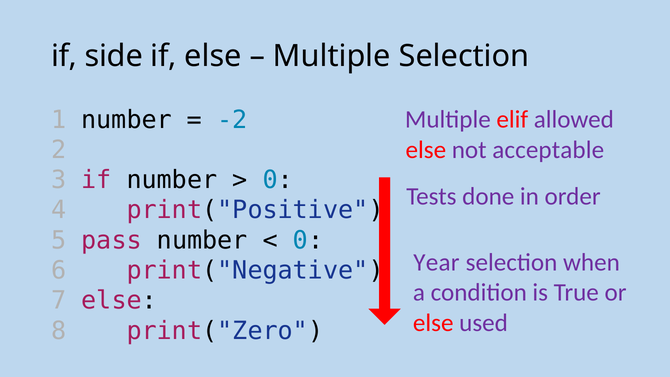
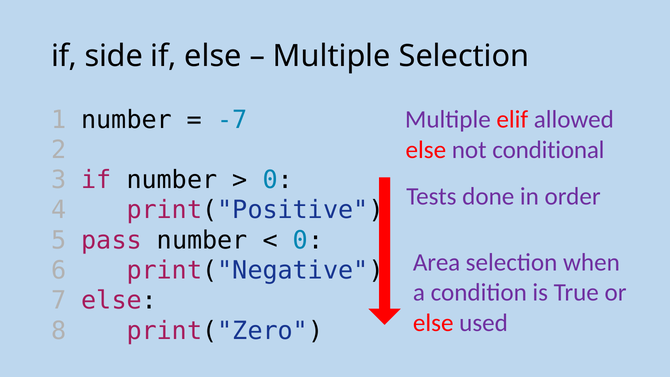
-2: -2 -> -7
acceptable: acceptable -> conditional
Year: Year -> Area
